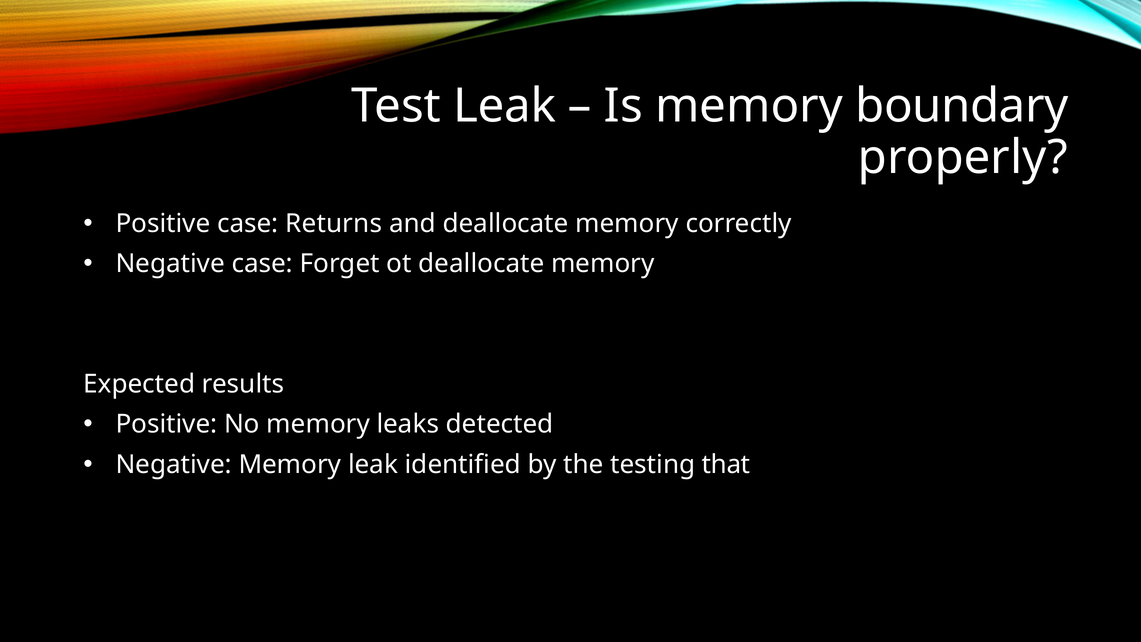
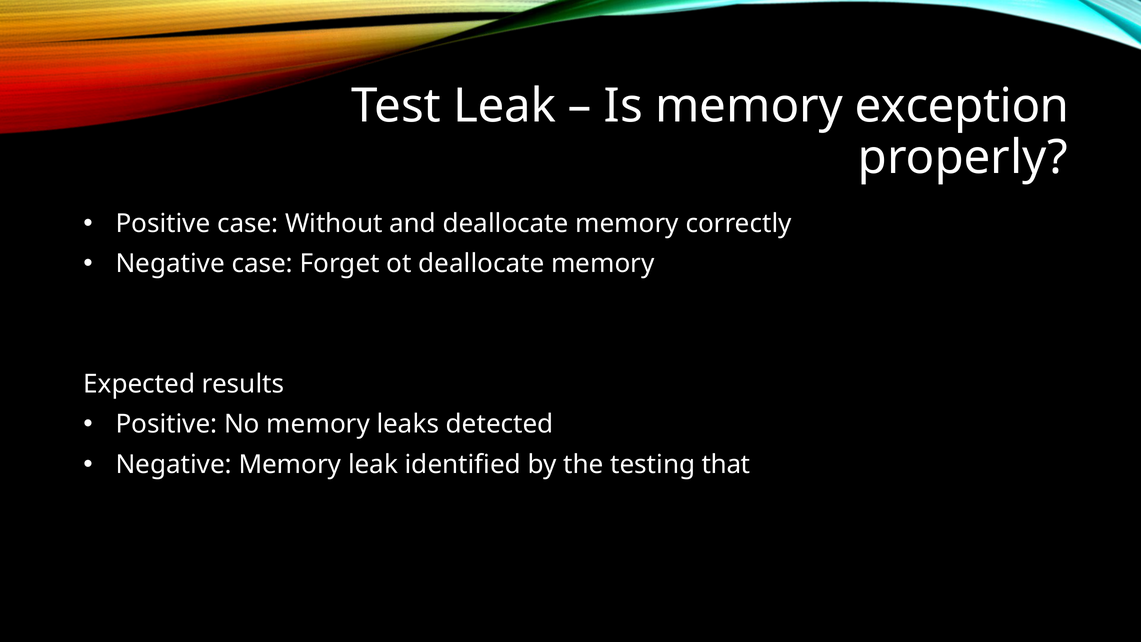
boundary: boundary -> exception
Returns: Returns -> Without
